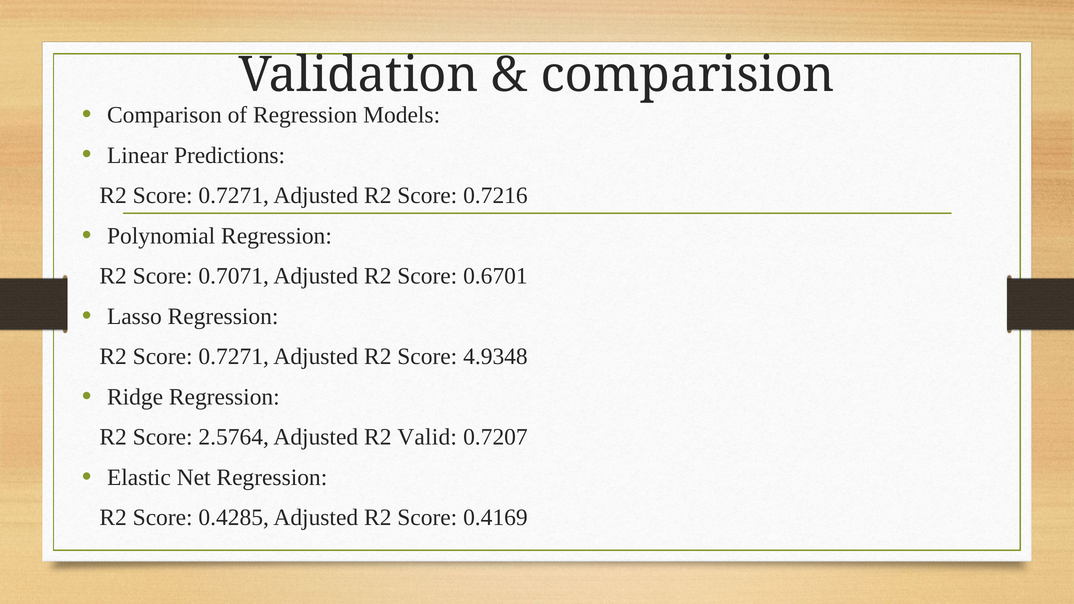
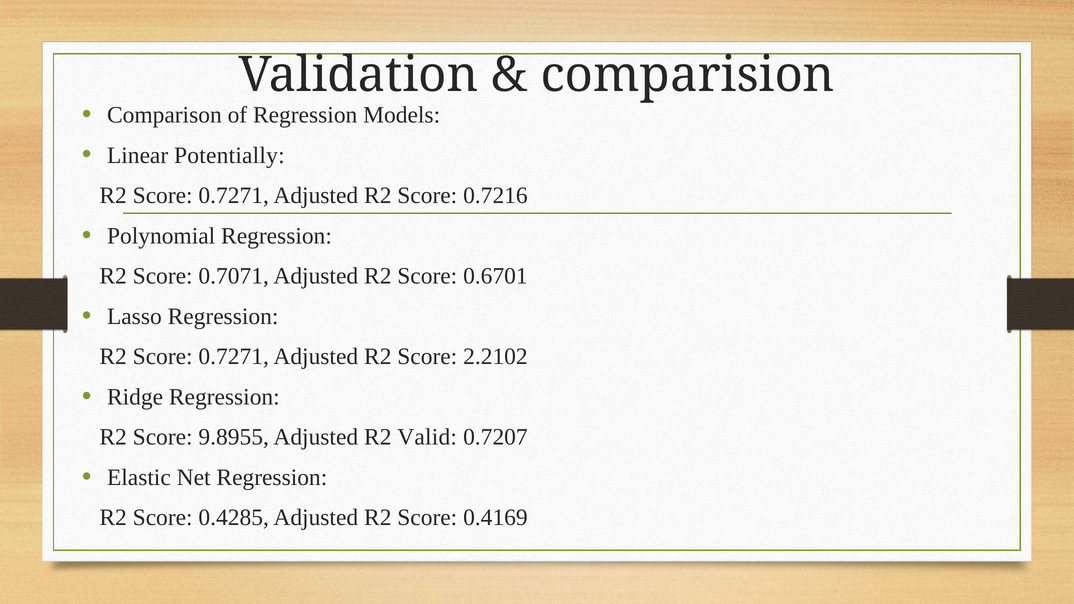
Predictions: Predictions -> Potentially
4.9348: 4.9348 -> 2.2102
2.5764: 2.5764 -> 9.8955
